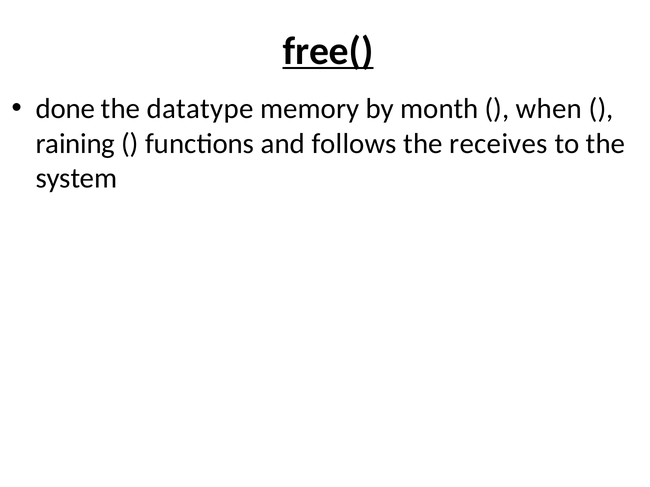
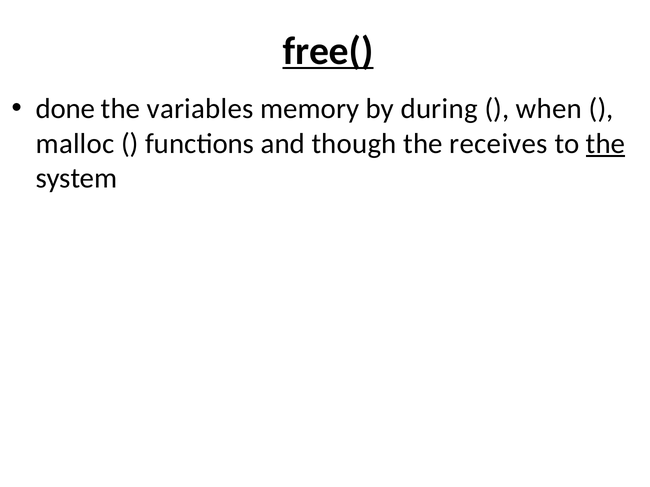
datatype: datatype -> variables
month: month -> during
raining: raining -> malloc
follows: follows -> though
the at (606, 144) underline: none -> present
